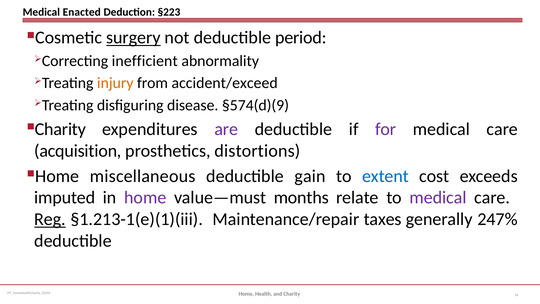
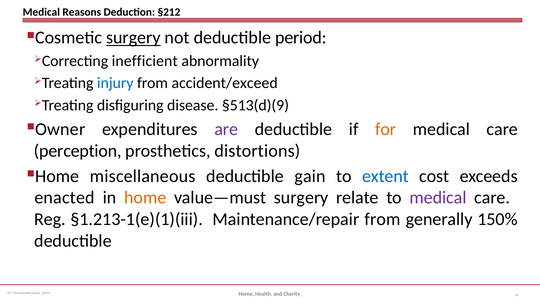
Enacted: Enacted -> Reasons
§223: §223 -> §212
injury colour: orange -> blue
§574(d)(9: §574(d)(9 -> §513(d)(9
Charity at (60, 129): Charity -> Owner
for colour: purple -> orange
acquisition: acquisition -> perception
imputed: imputed -> enacted
home at (145, 198) colour: purple -> orange
value—must months: months -> surgery
Reg underline: present -> none
Maintenance/repair taxes: taxes -> from
247%: 247% -> 150%
